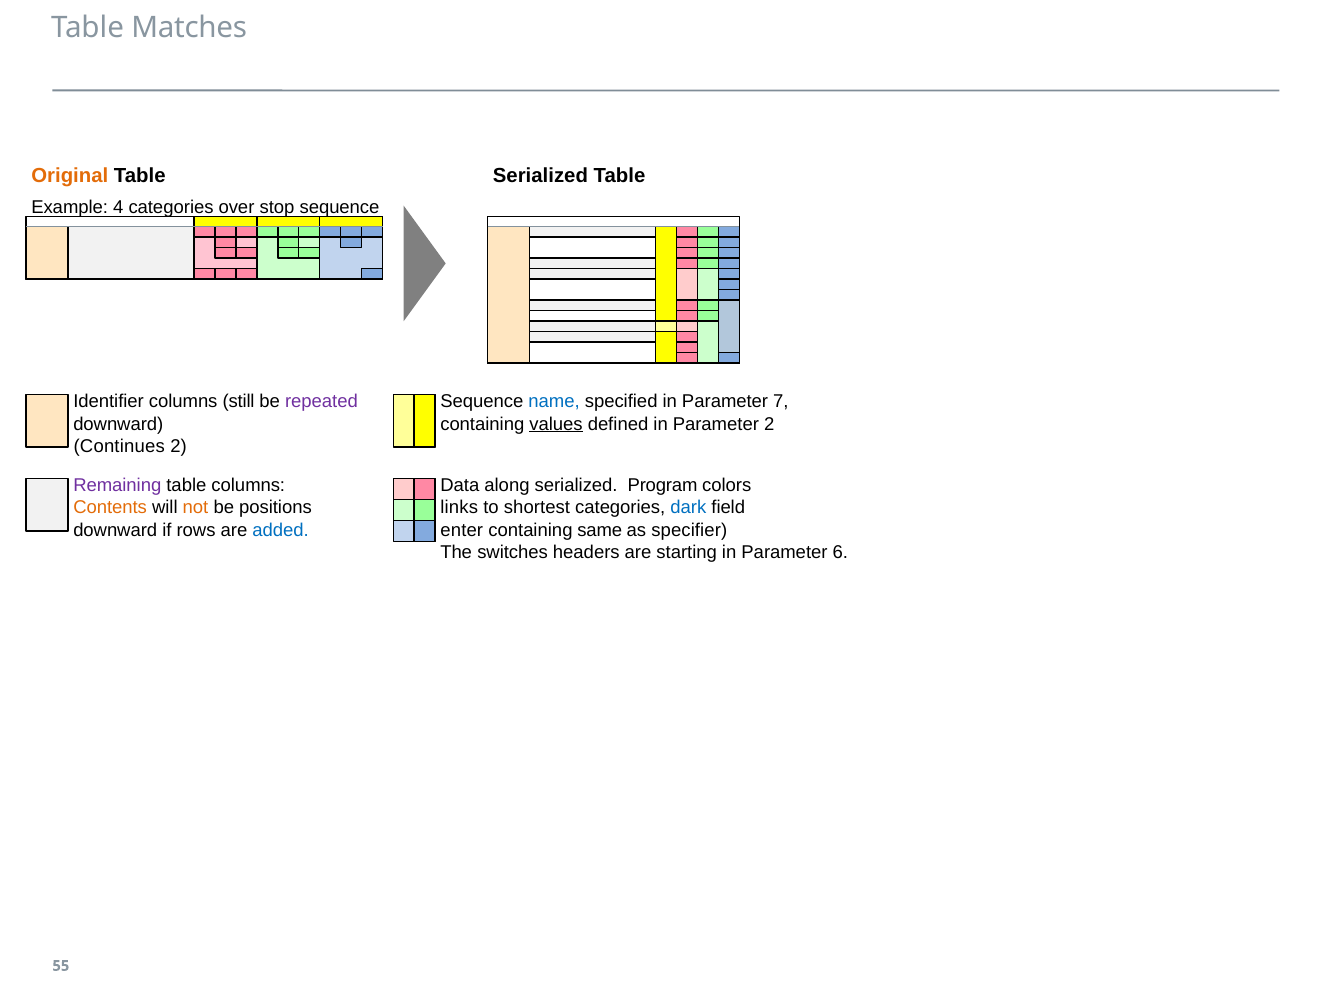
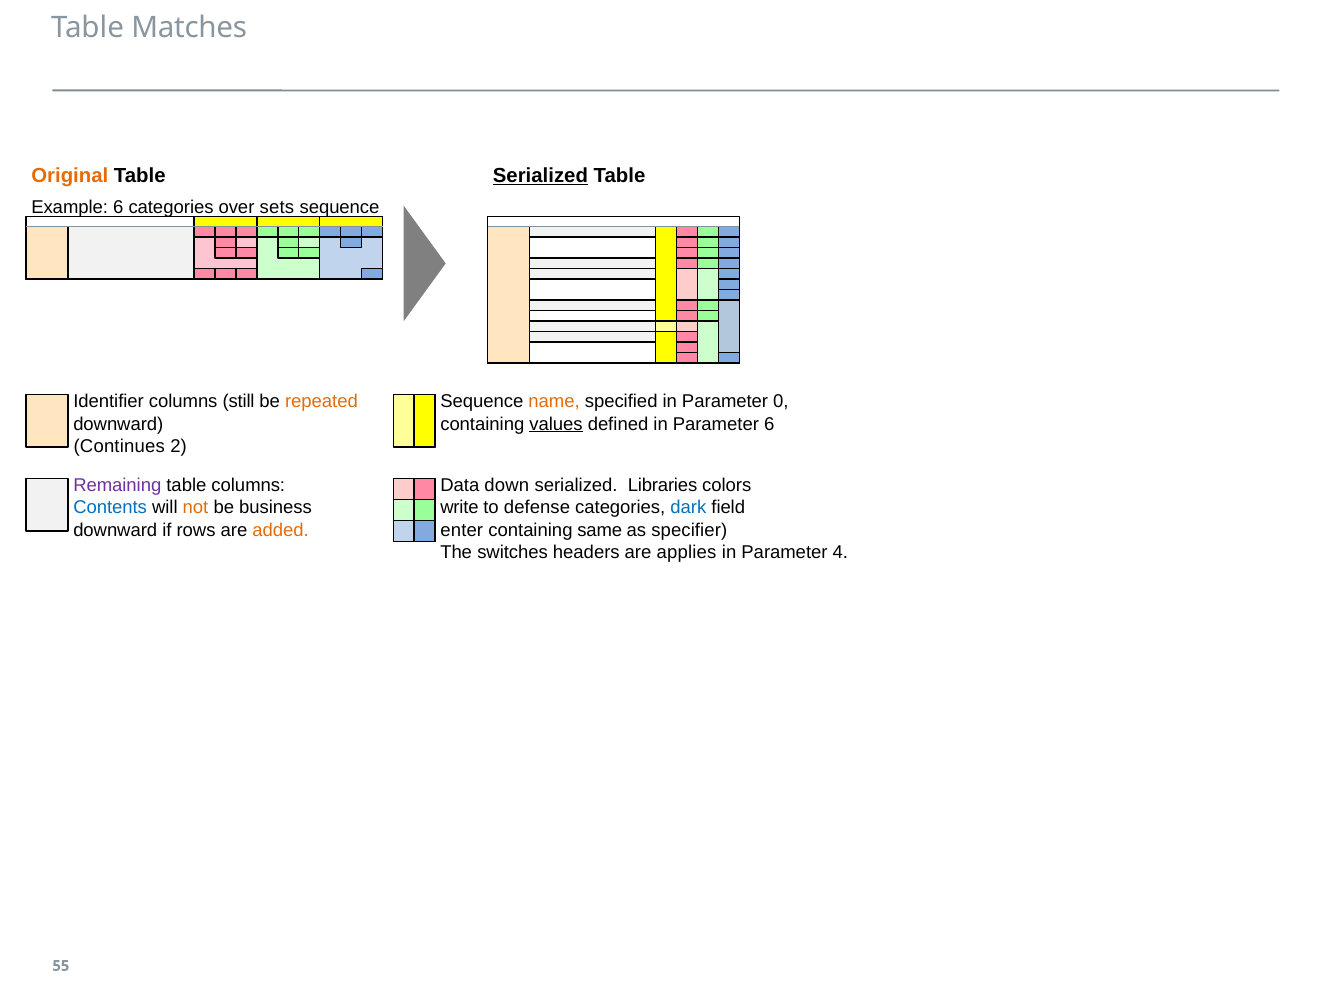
Serialized at (540, 176) underline: none -> present
Example 4: 4 -> 6
stop: stop -> sets
repeated colour: purple -> orange
name colour: blue -> orange
7: 7 -> 0
Parameter 2: 2 -> 6
along: along -> down
Program: Program -> Libraries
Contents colour: orange -> blue
positions: positions -> business
links: links -> write
shortest: shortest -> defense
added colour: blue -> orange
starting: starting -> applies
6: 6 -> 4
